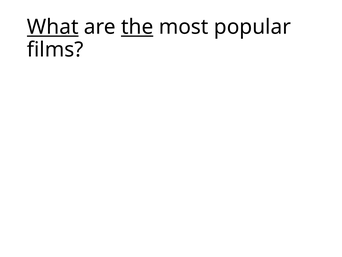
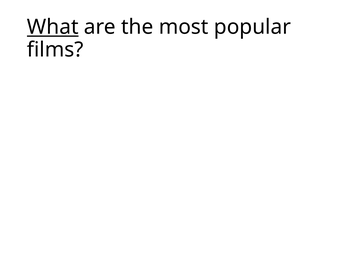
the underline: present -> none
